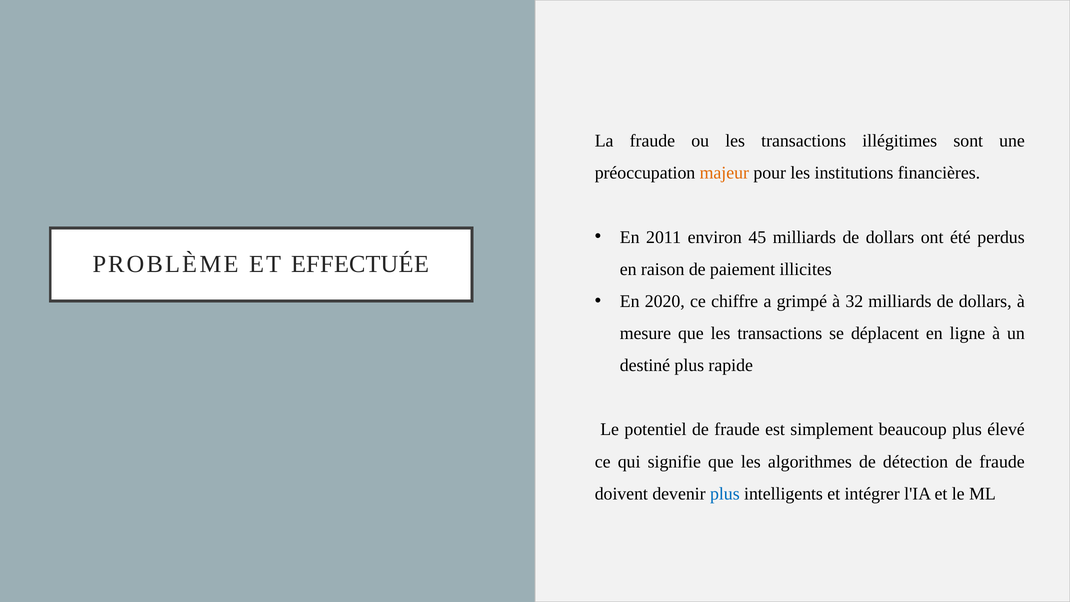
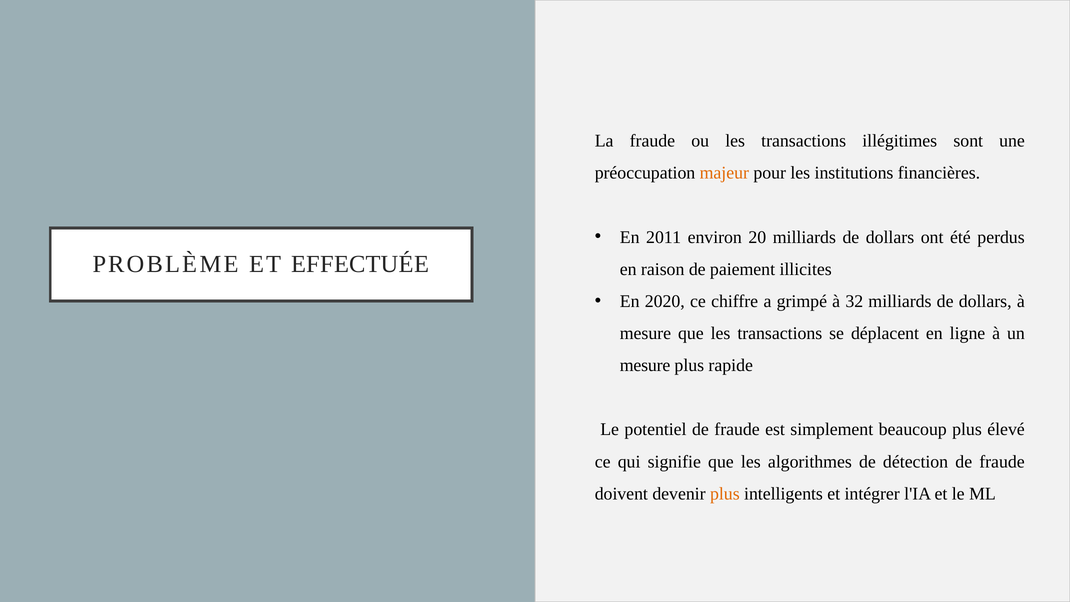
45: 45 -> 20
destiné at (645, 365): destiné -> mesure
plus at (725, 494) colour: blue -> orange
